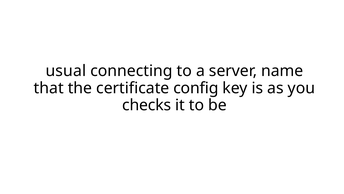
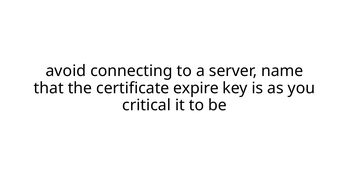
usual: usual -> avoid
config: config -> expire
checks: checks -> critical
